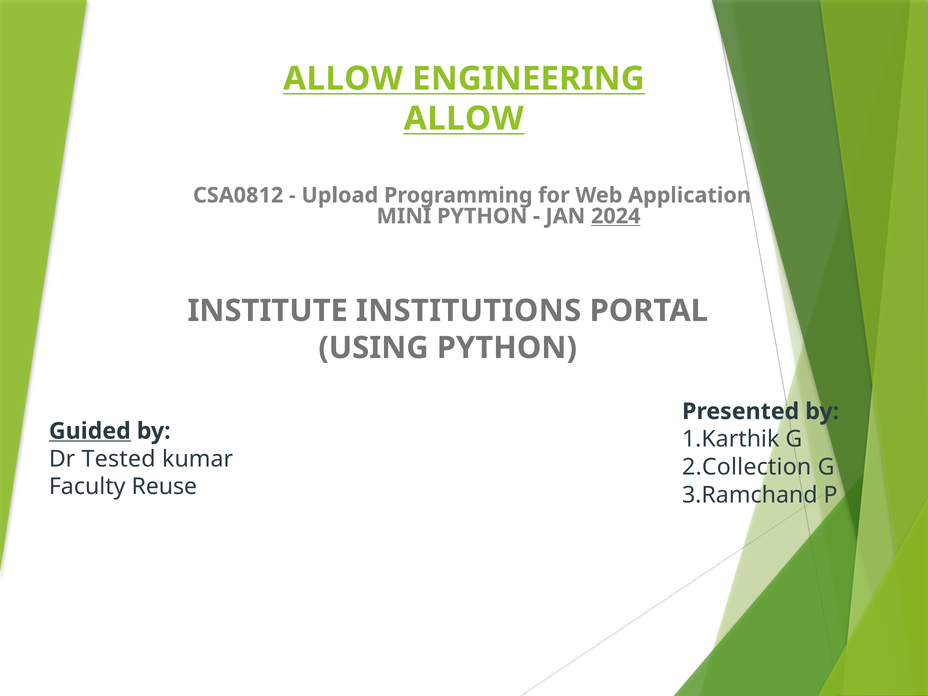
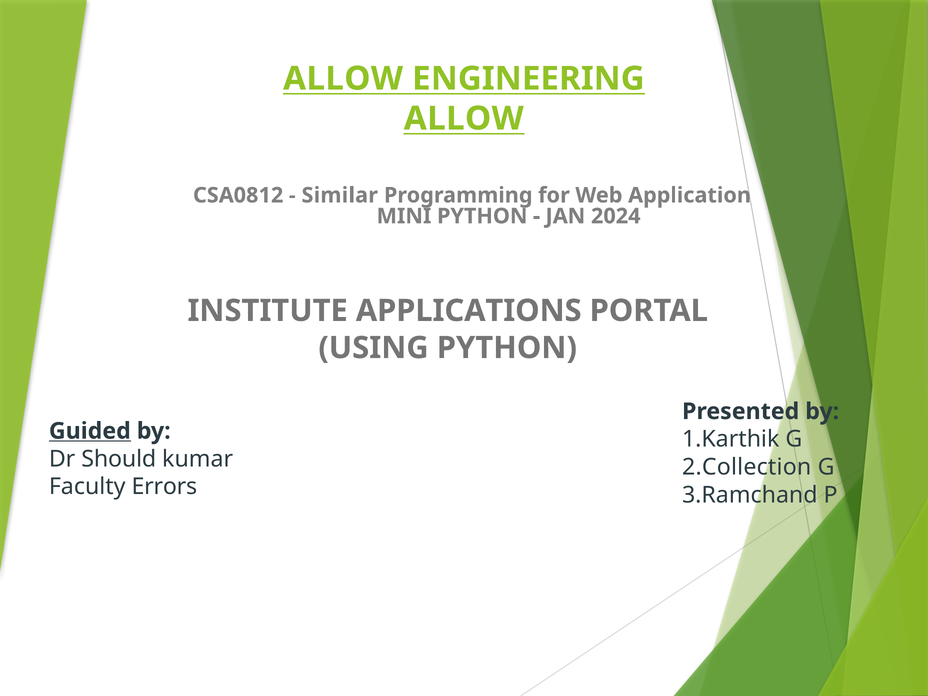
Upload: Upload -> Similar
2024 underline: present -> none
INSTITUTIONS: INSTITUTIONS -> APPLICATIONS
Tested: Tested -> Should
Reuse: Reuse -> Errors
